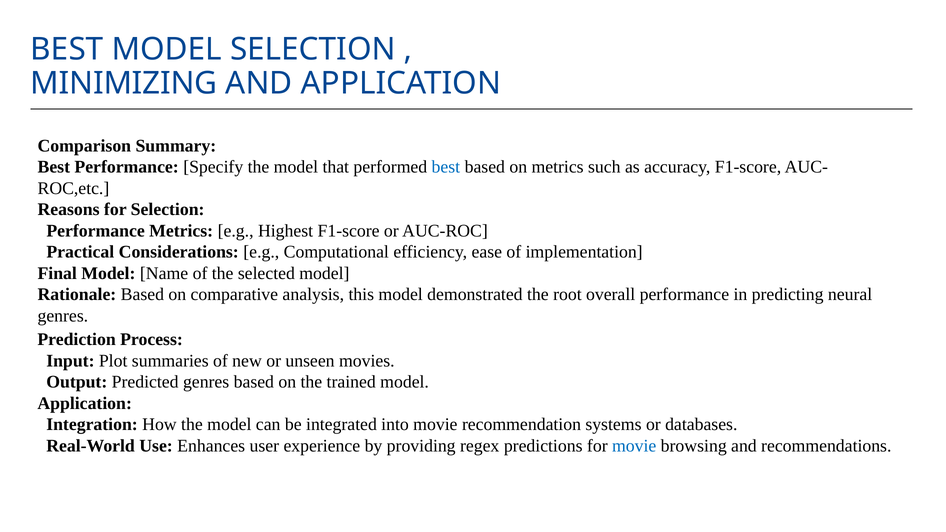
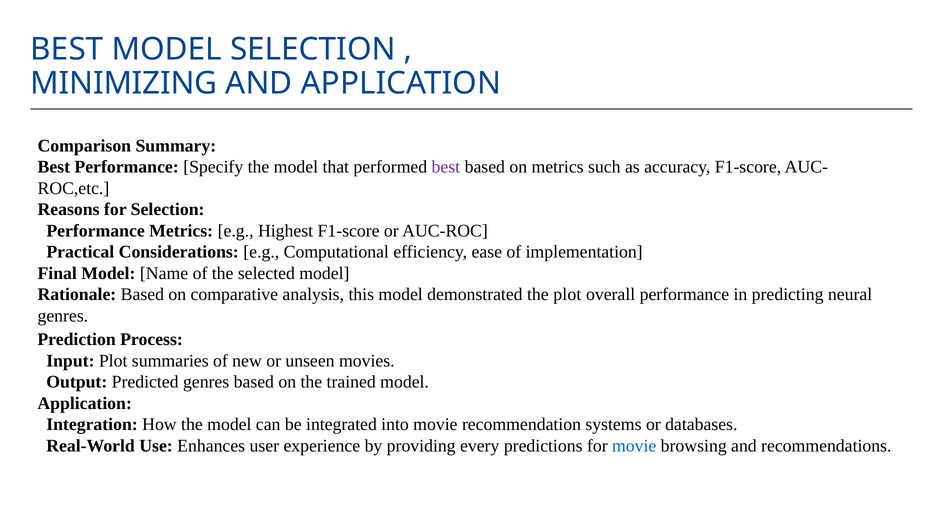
best at (446, 167) colour: blue -> purple
the root: root -> plot
regex: regex -> every
